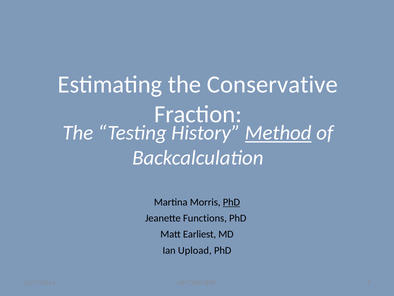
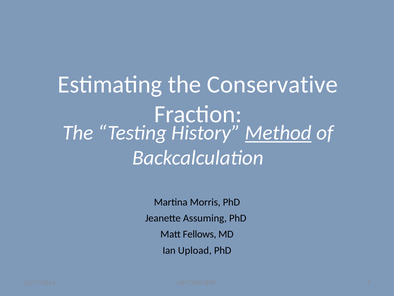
PhD at (231, 202) underline: present -> none
Functions: Functions -> Assuming
Earliest: Earliest -> Fellows
